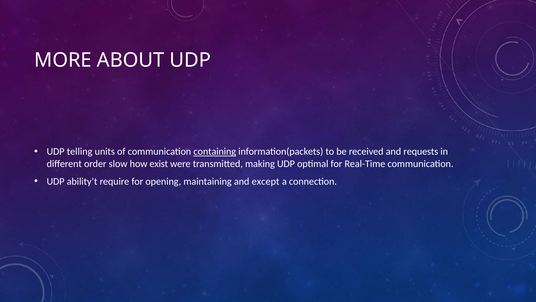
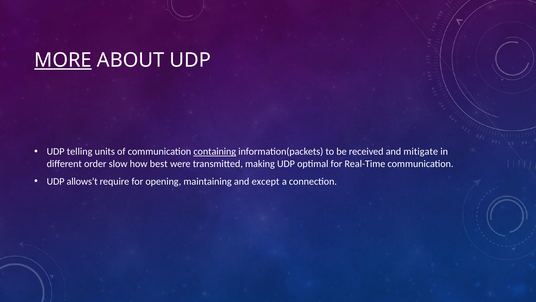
MORE underline: none -> present
requests: requests -> mitigate
exist: exist -> best
ability’t: ability’t -> allows’t
